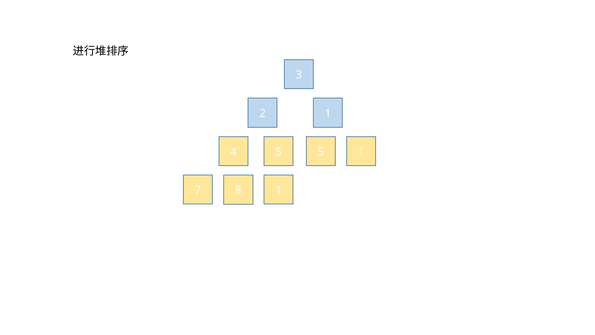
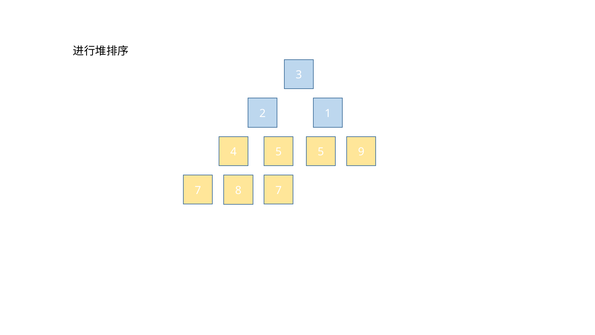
5 1: 1 -> 9
8 1: 1 -> 7
